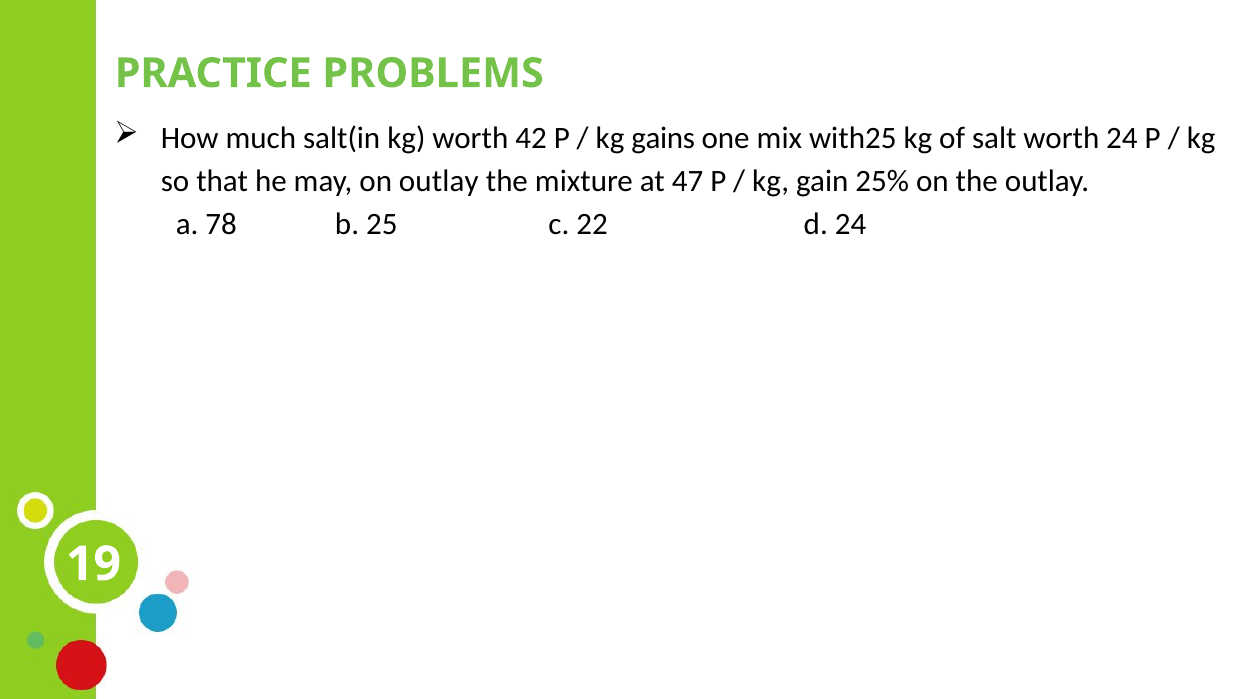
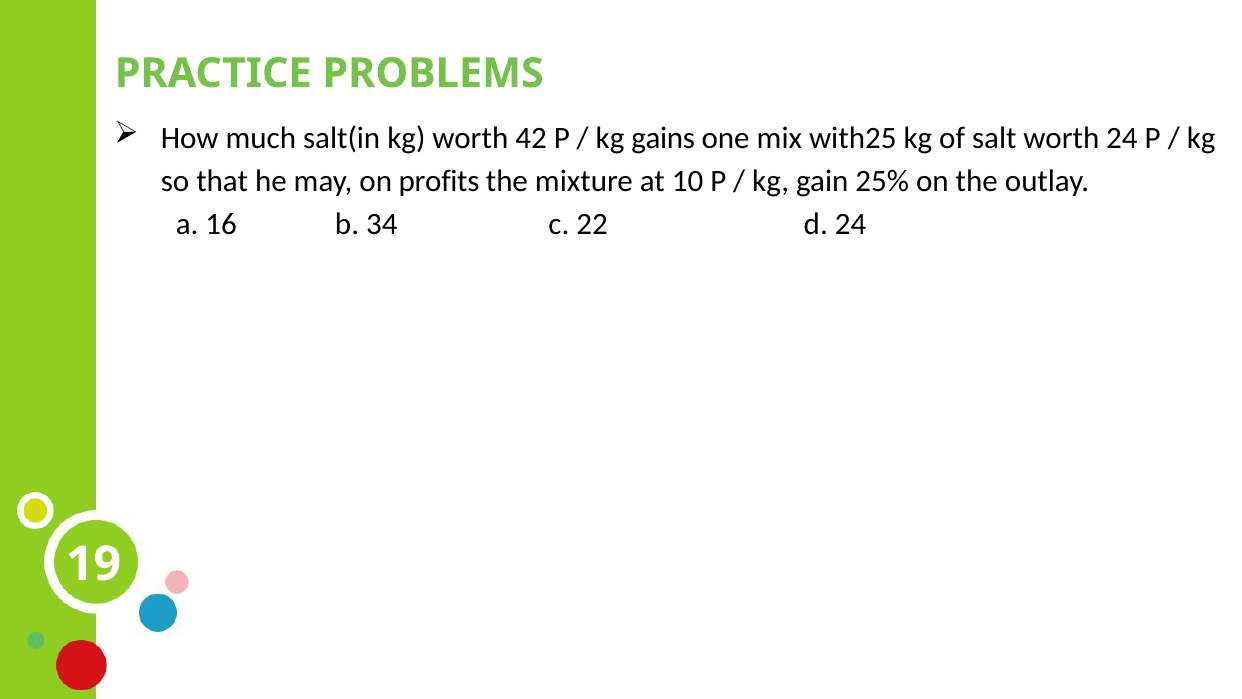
on outlay: outlay -> profits
47: 47 -> 10
78: 78 -> 16
25: 25 -> 34
